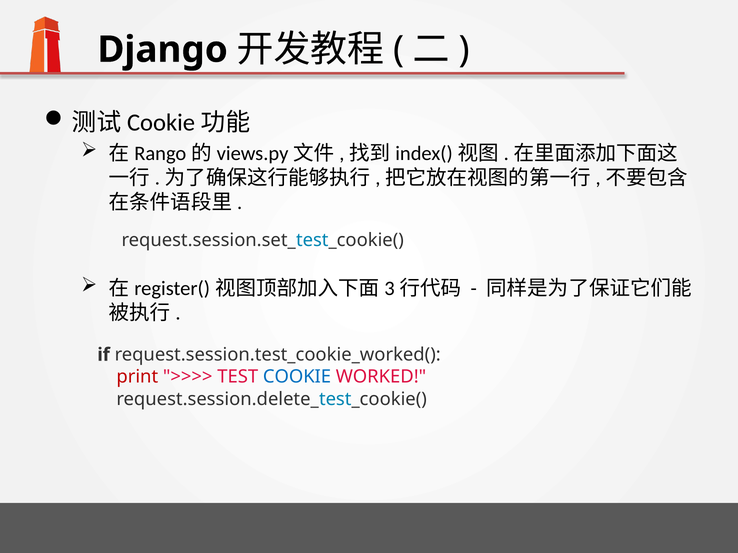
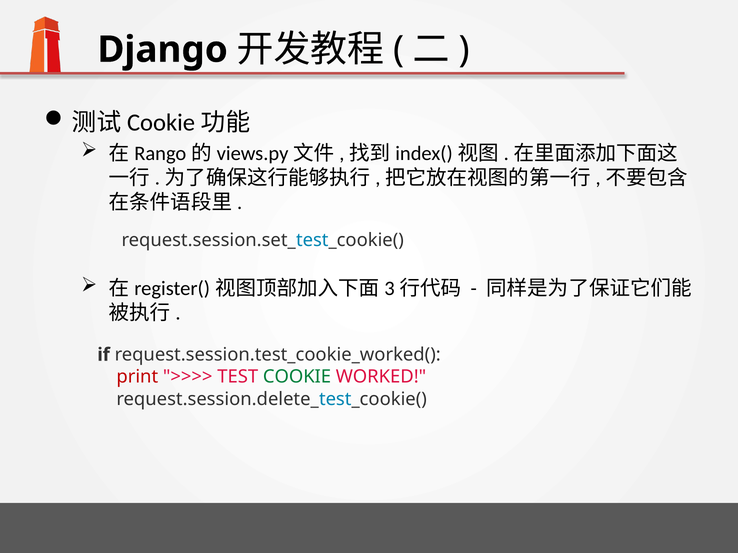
COOKIE colour: blue -> green
